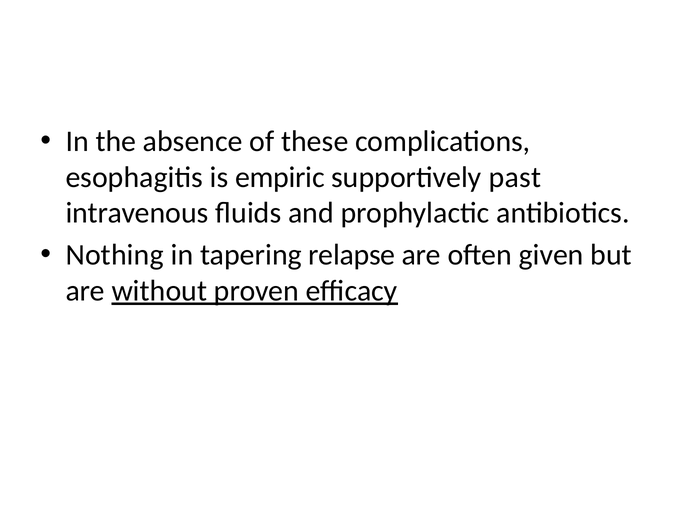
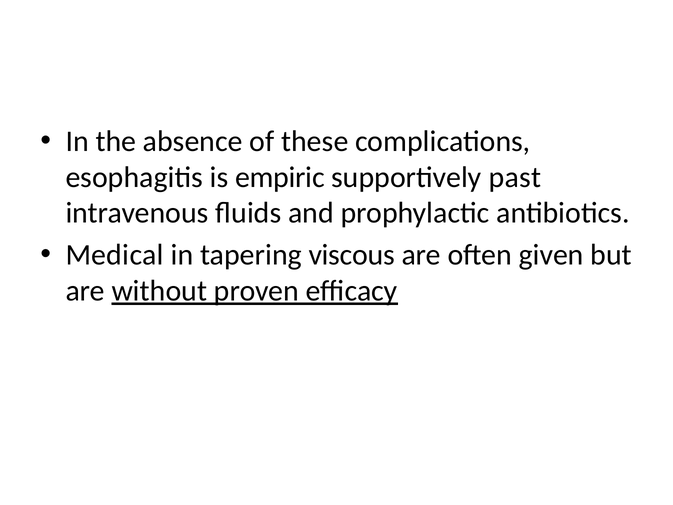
Nothing: Nothing -> Medical
relapse: relapse -> viscous
